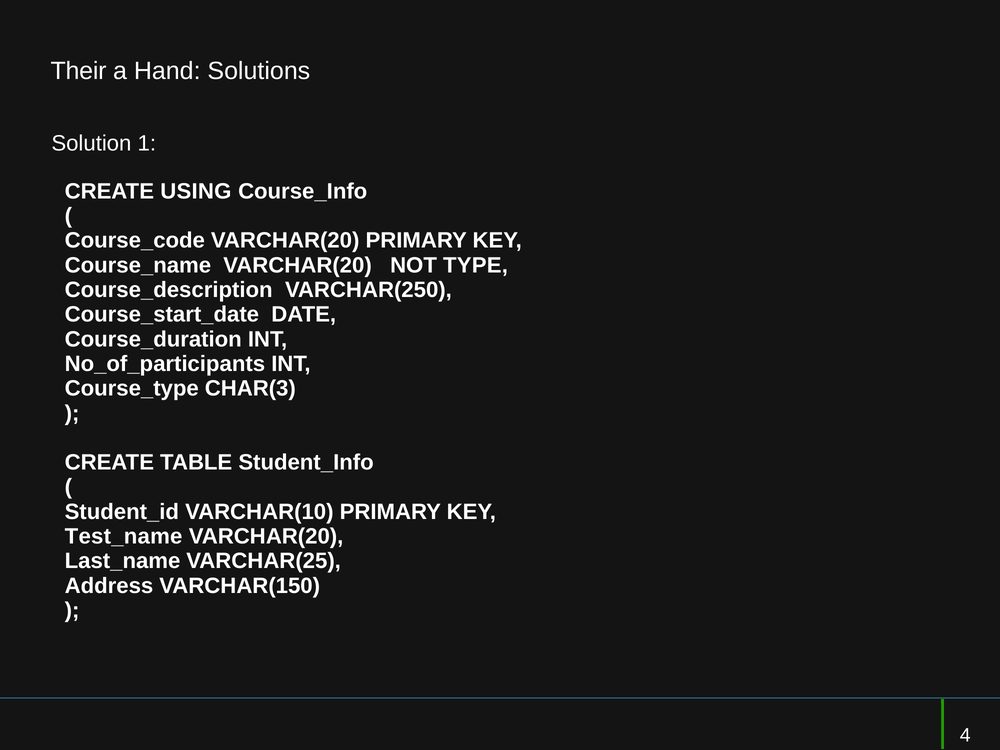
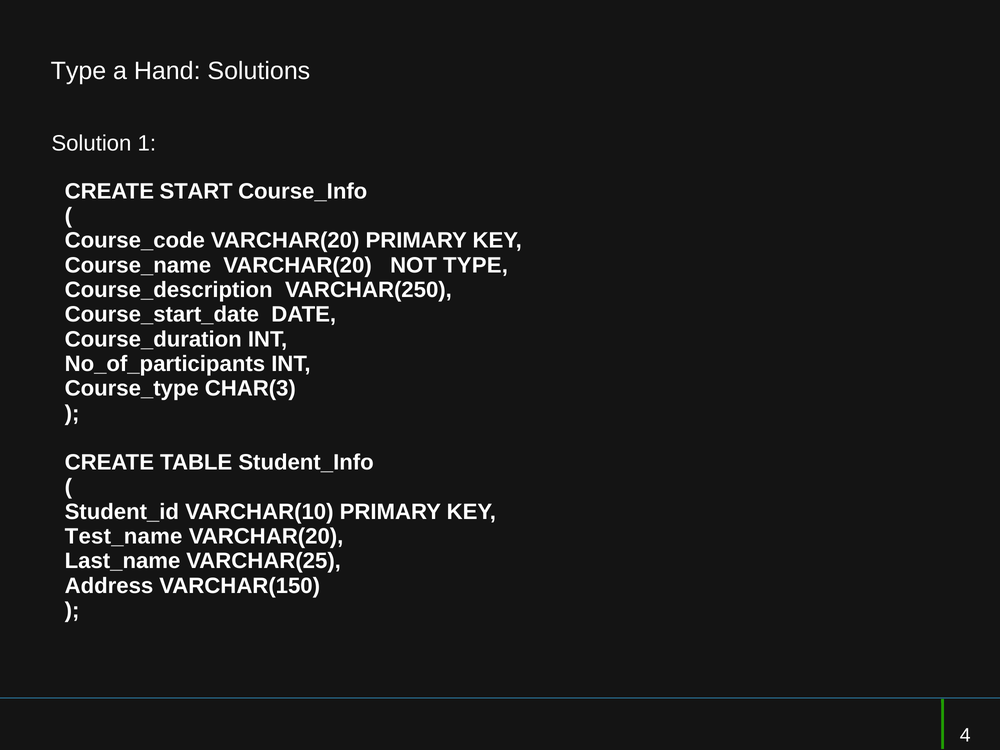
Their at (79, 71): Their -> Type
USING: USING -> START
